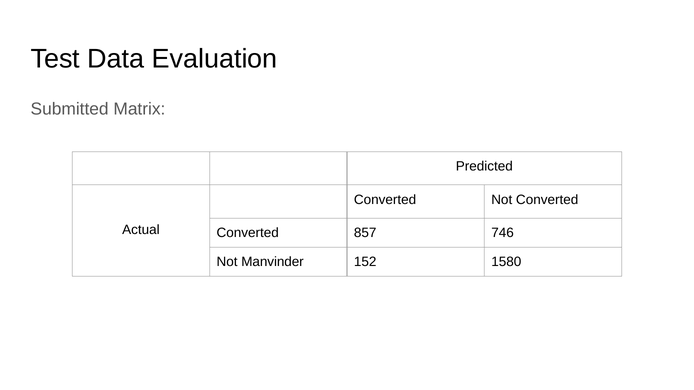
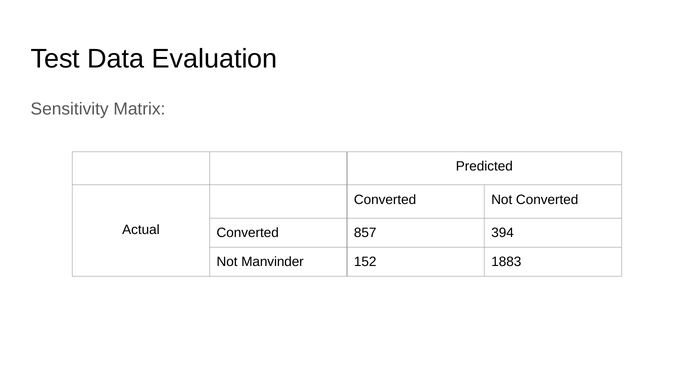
Submitted: Submitted -> Sensitivity
746: 746 -> 394
1580: 1580 -> 1883
